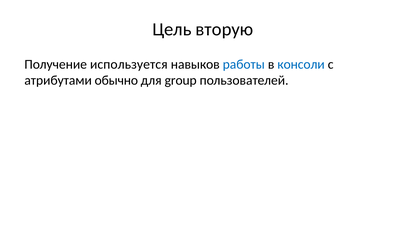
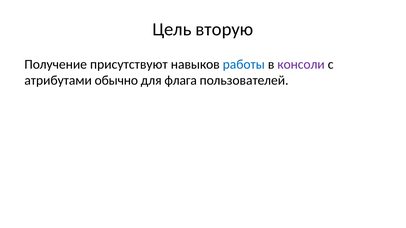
используется: используется -> присутствуют
консоли colour: blue -> purple
group: group -> флага
